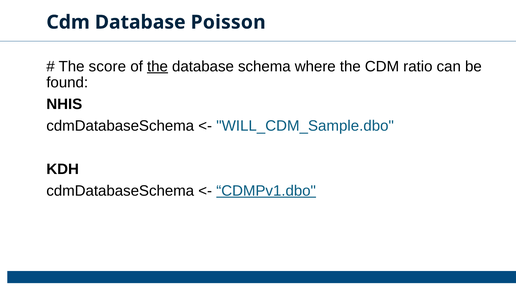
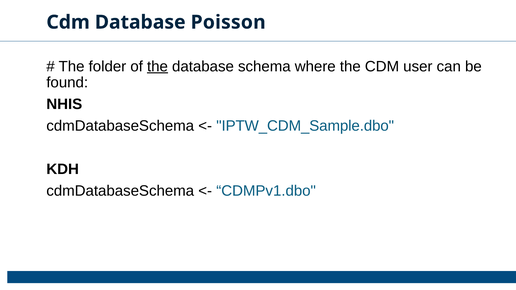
score: score -> folder
ratio: ratio -> user
WILL_CDM_Sample.dbo: WILL_CDM_Sample.dbo -> IPTW_CDM_Sample.dbo
CDMPv1.dbo underline: present -> none
